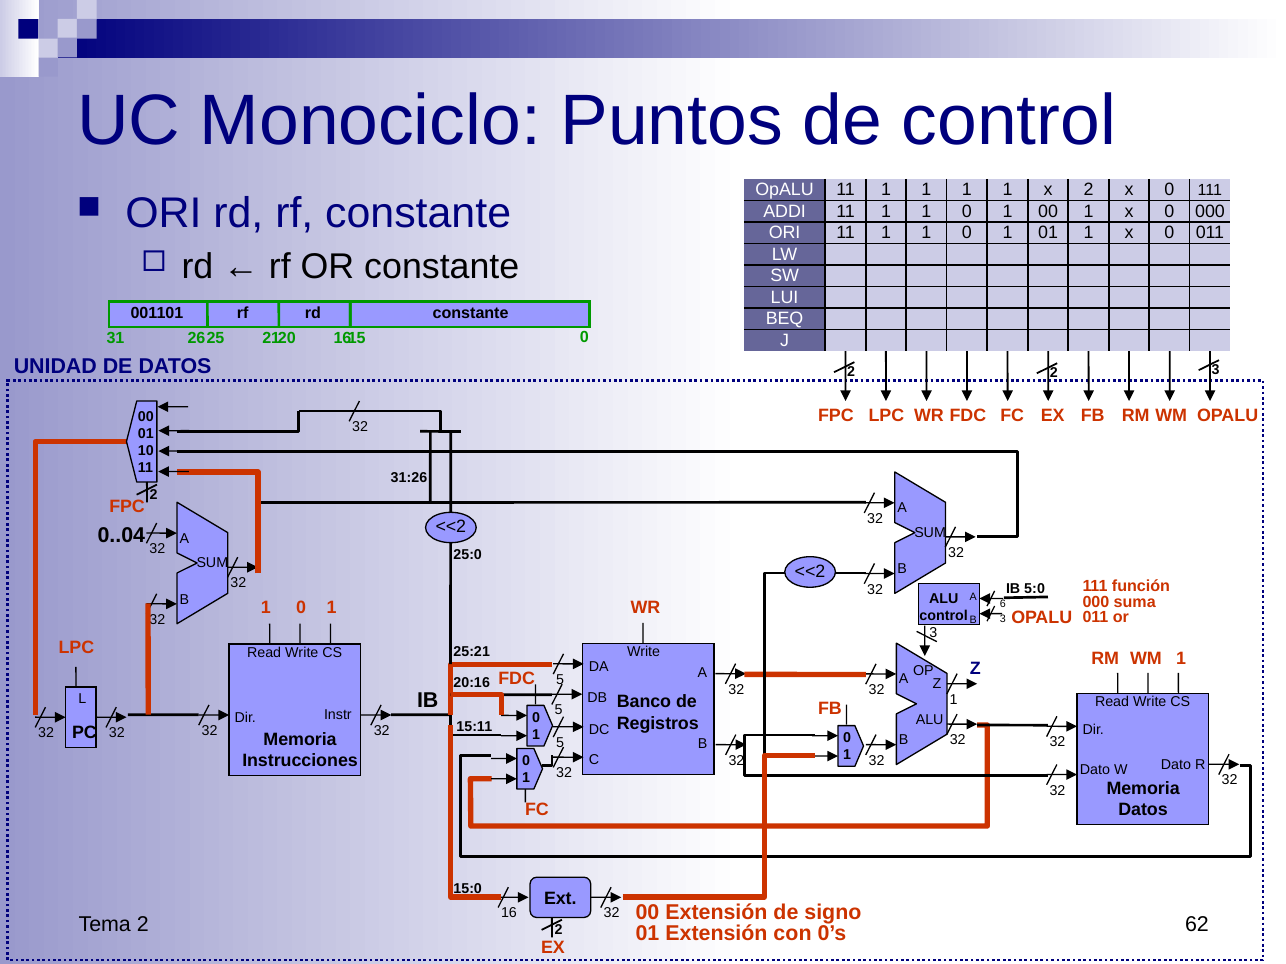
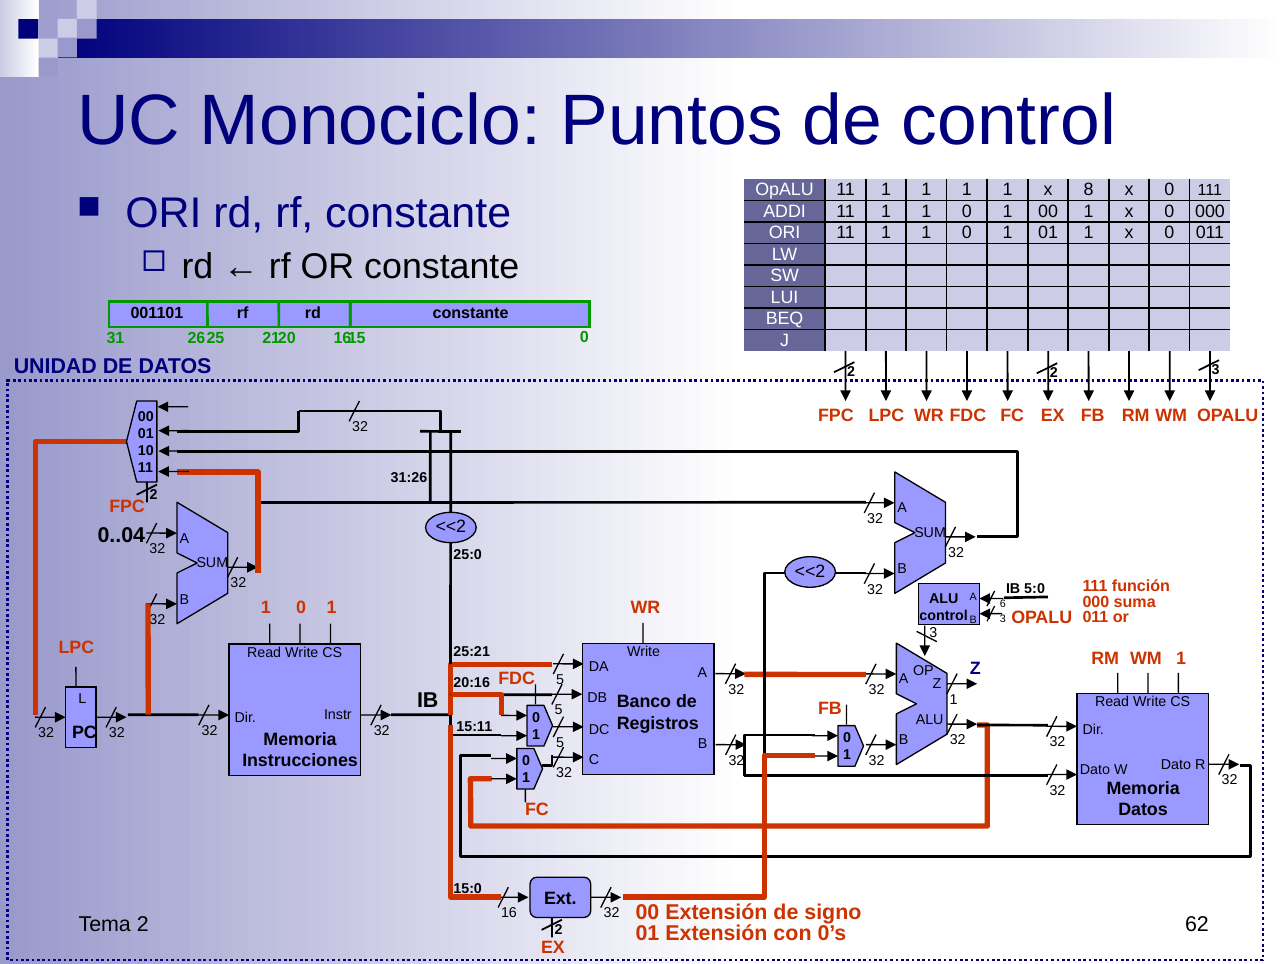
x 2: 2 -> 8
